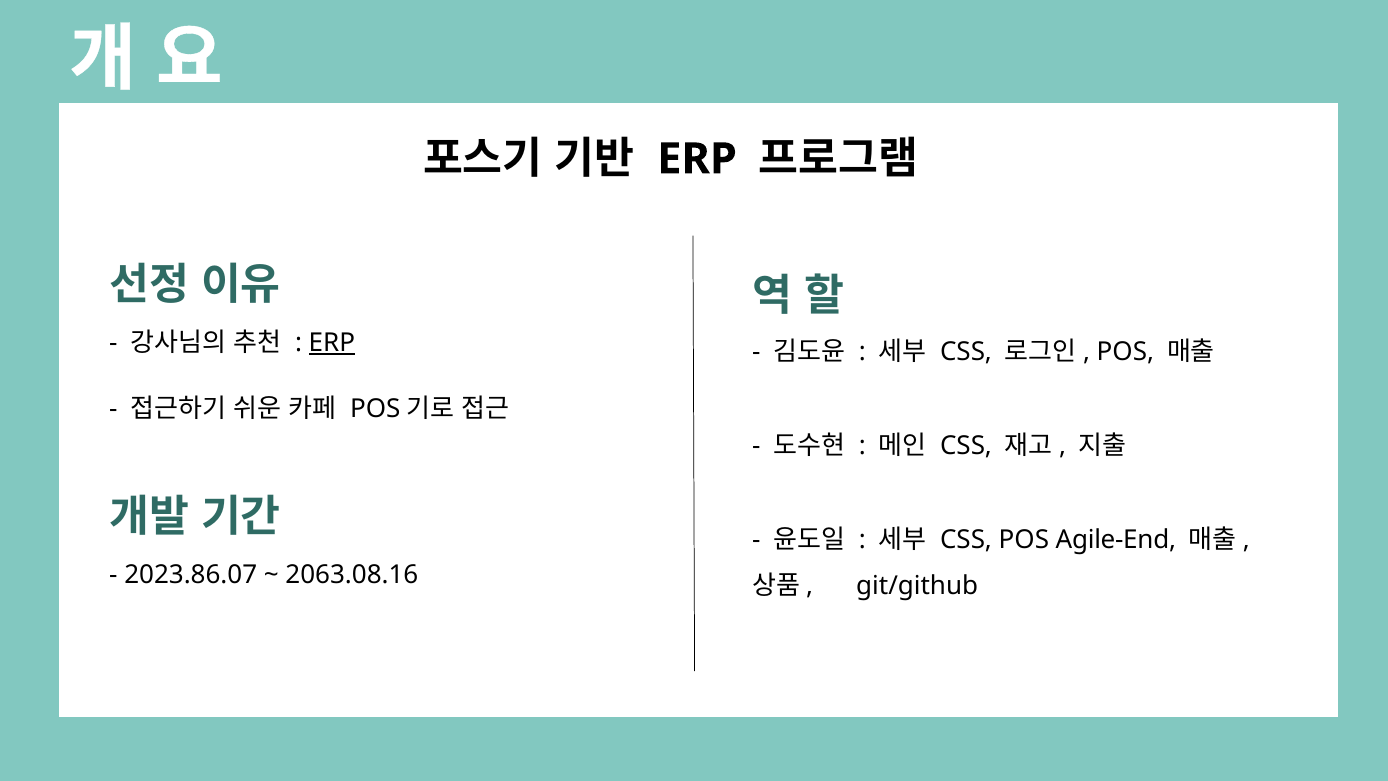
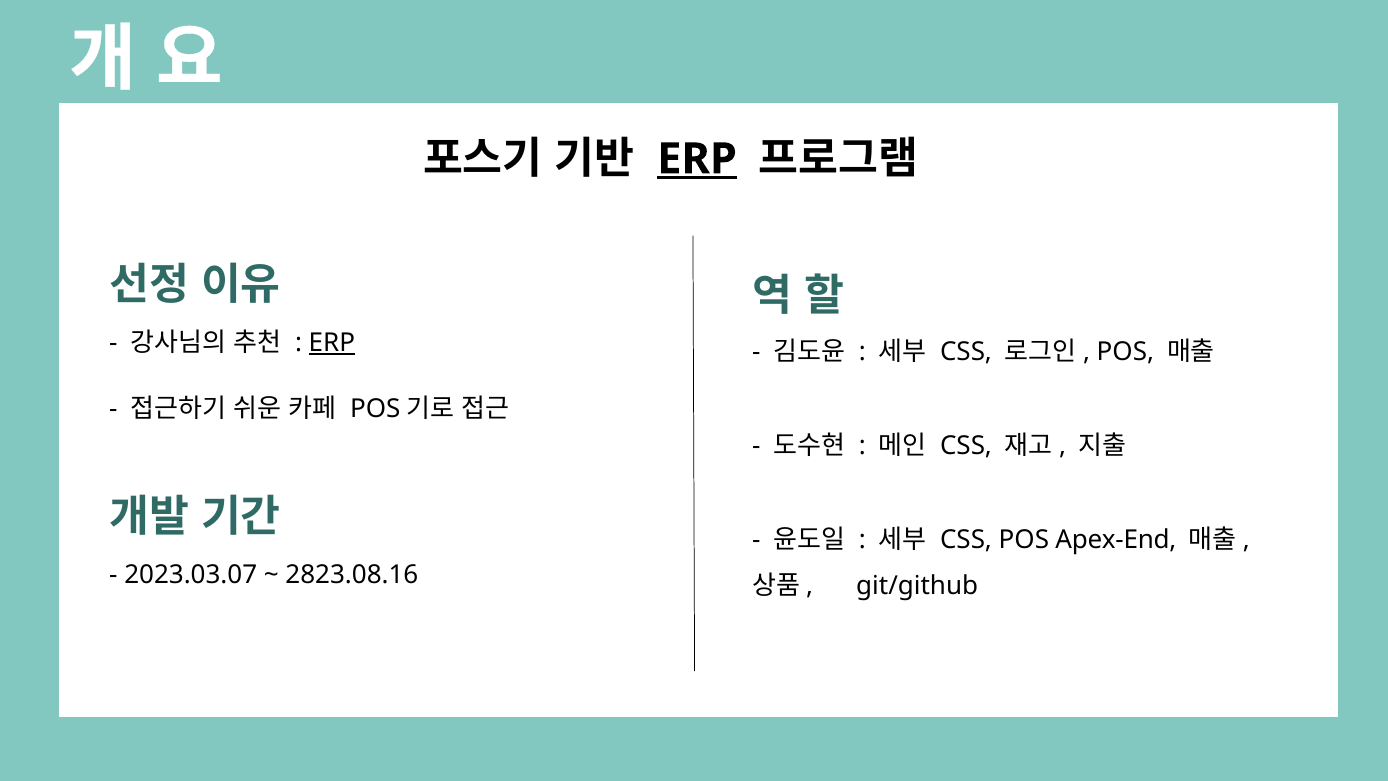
ERP at (697, 159) underline: none -> present
Agile-End: Agile-End -> Apex-End
2023.86.07: 2023.86.07 -> 2023.03.07
2063.08.16: 2063.08.16 -> 2823.08.16
